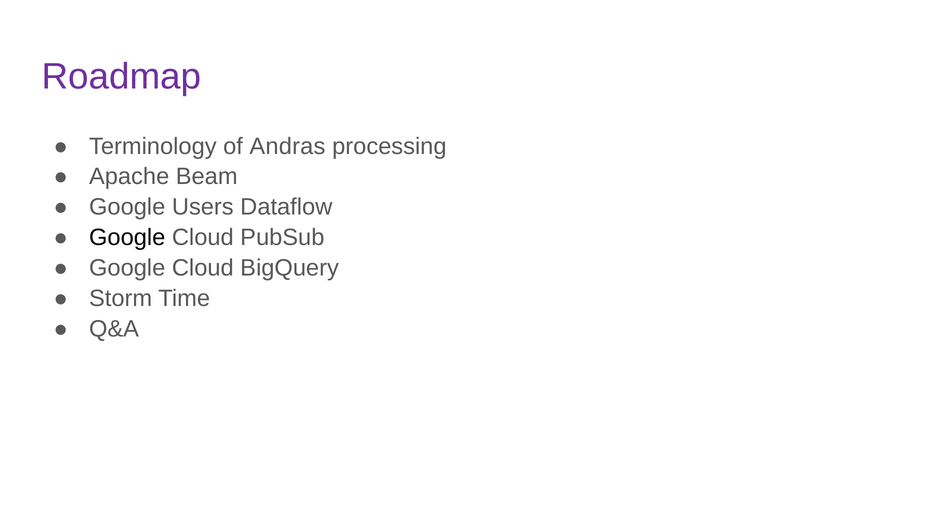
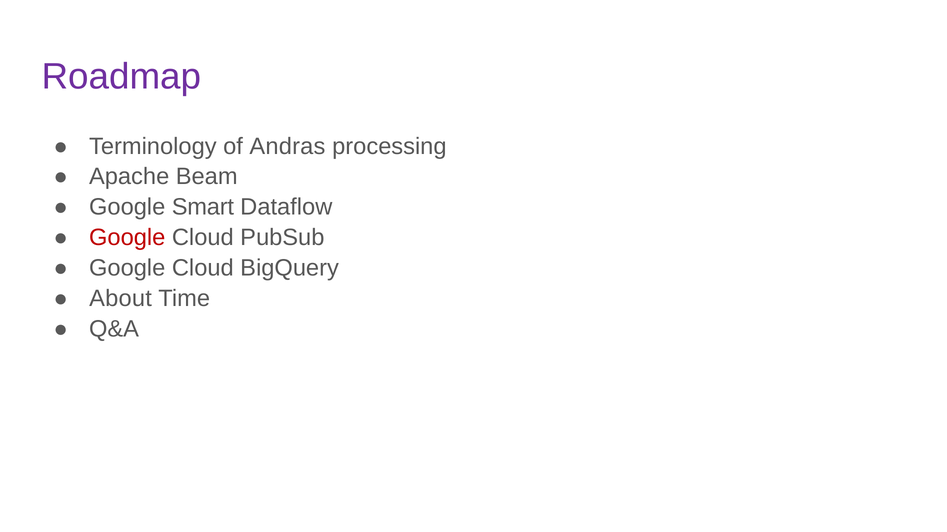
Users: Users -> Smart
Google at (127, 238) colour: black -> red
Storm: Storm -> About
